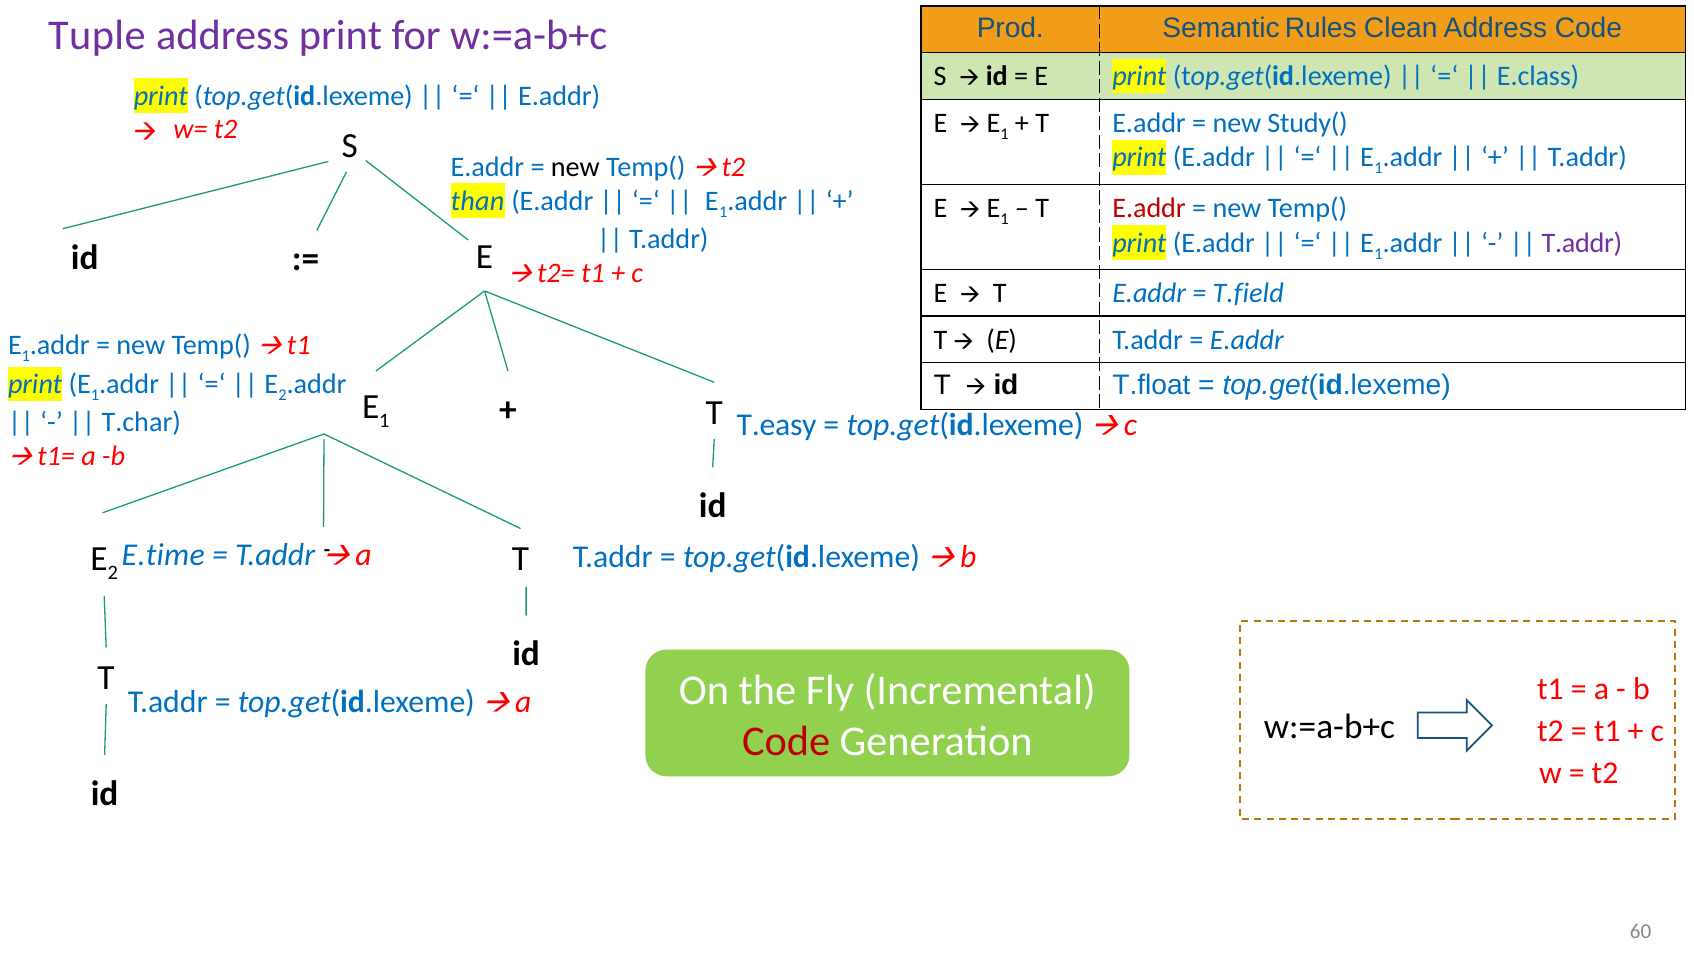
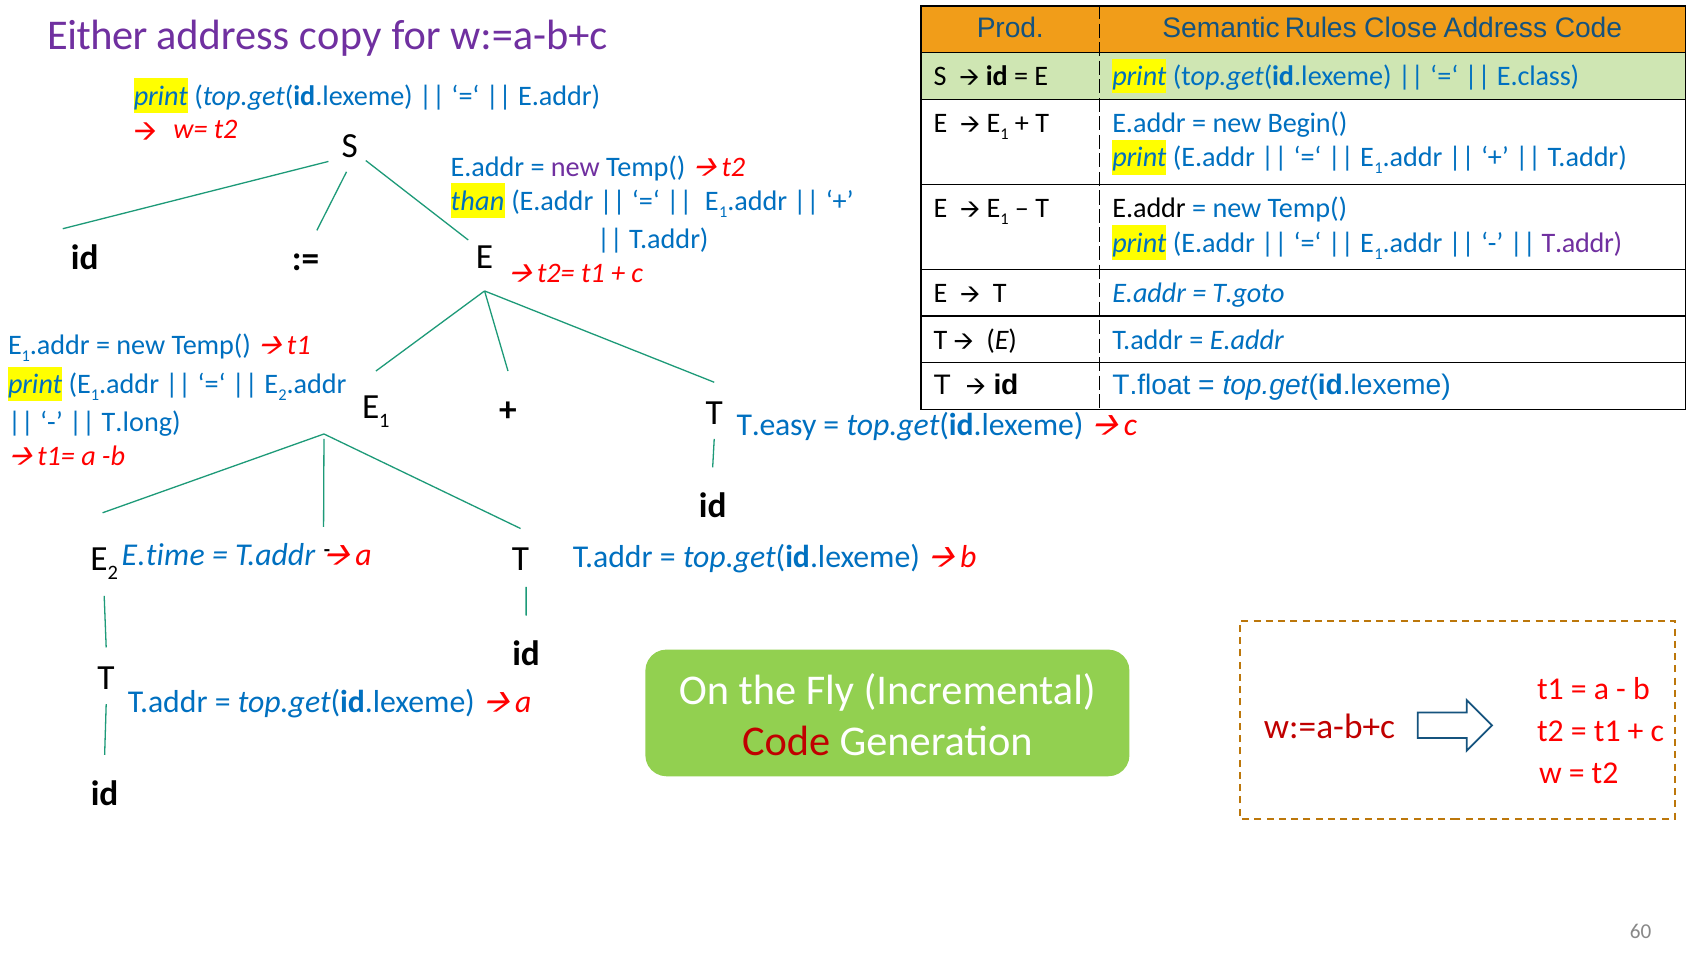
Tuple: Tuple -> Either
address print: print -> copy
Clean: Clean -> Close
Study(: Study( -> Begin(
new at (575, 167) colour: black -> purple
E.addr at (1149, 208) colour: red -> black
T.field: T.field -> T.goto
T.char: T.char -> T.long
w:=a-b+c at (1330, 727) colour: black -> red
